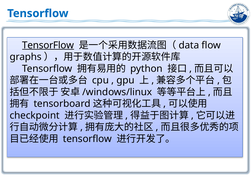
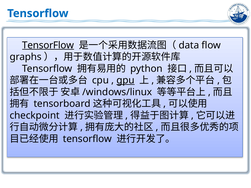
gpu underline: none -> present
